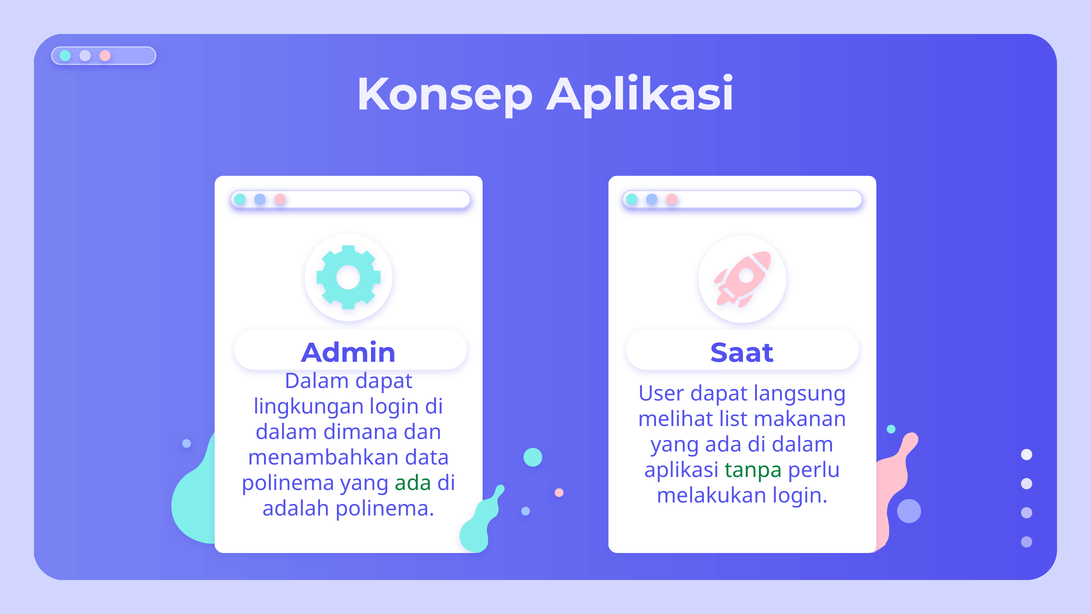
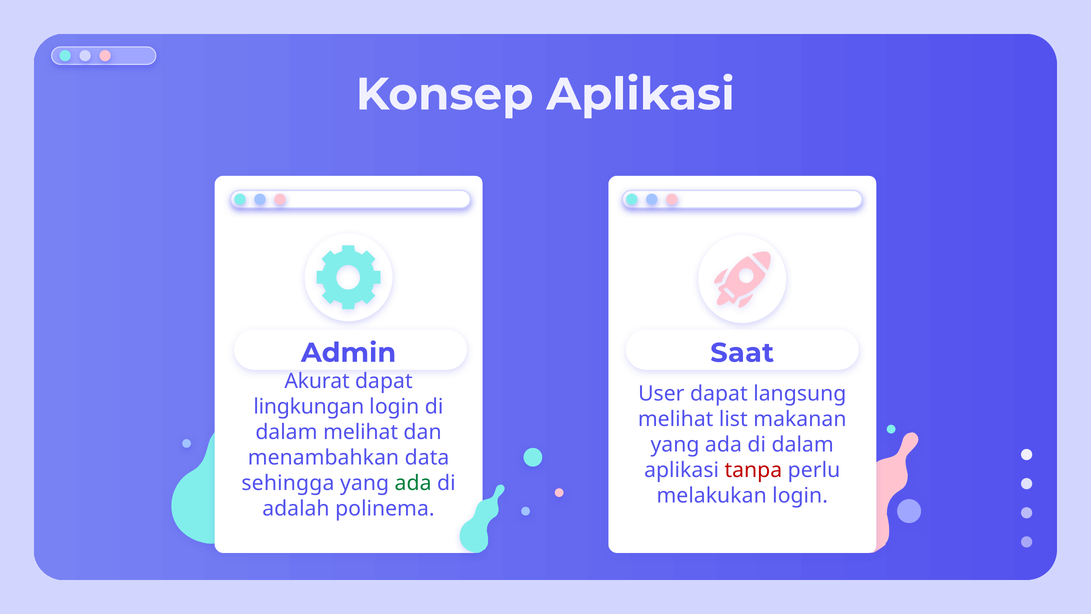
Dalam at (317, 381): Dalam -> Akurat
dalam dimana: dimana -> melihat
tanpa colour: green -> red
polinema at (288, 483): polinema -> sehingga
